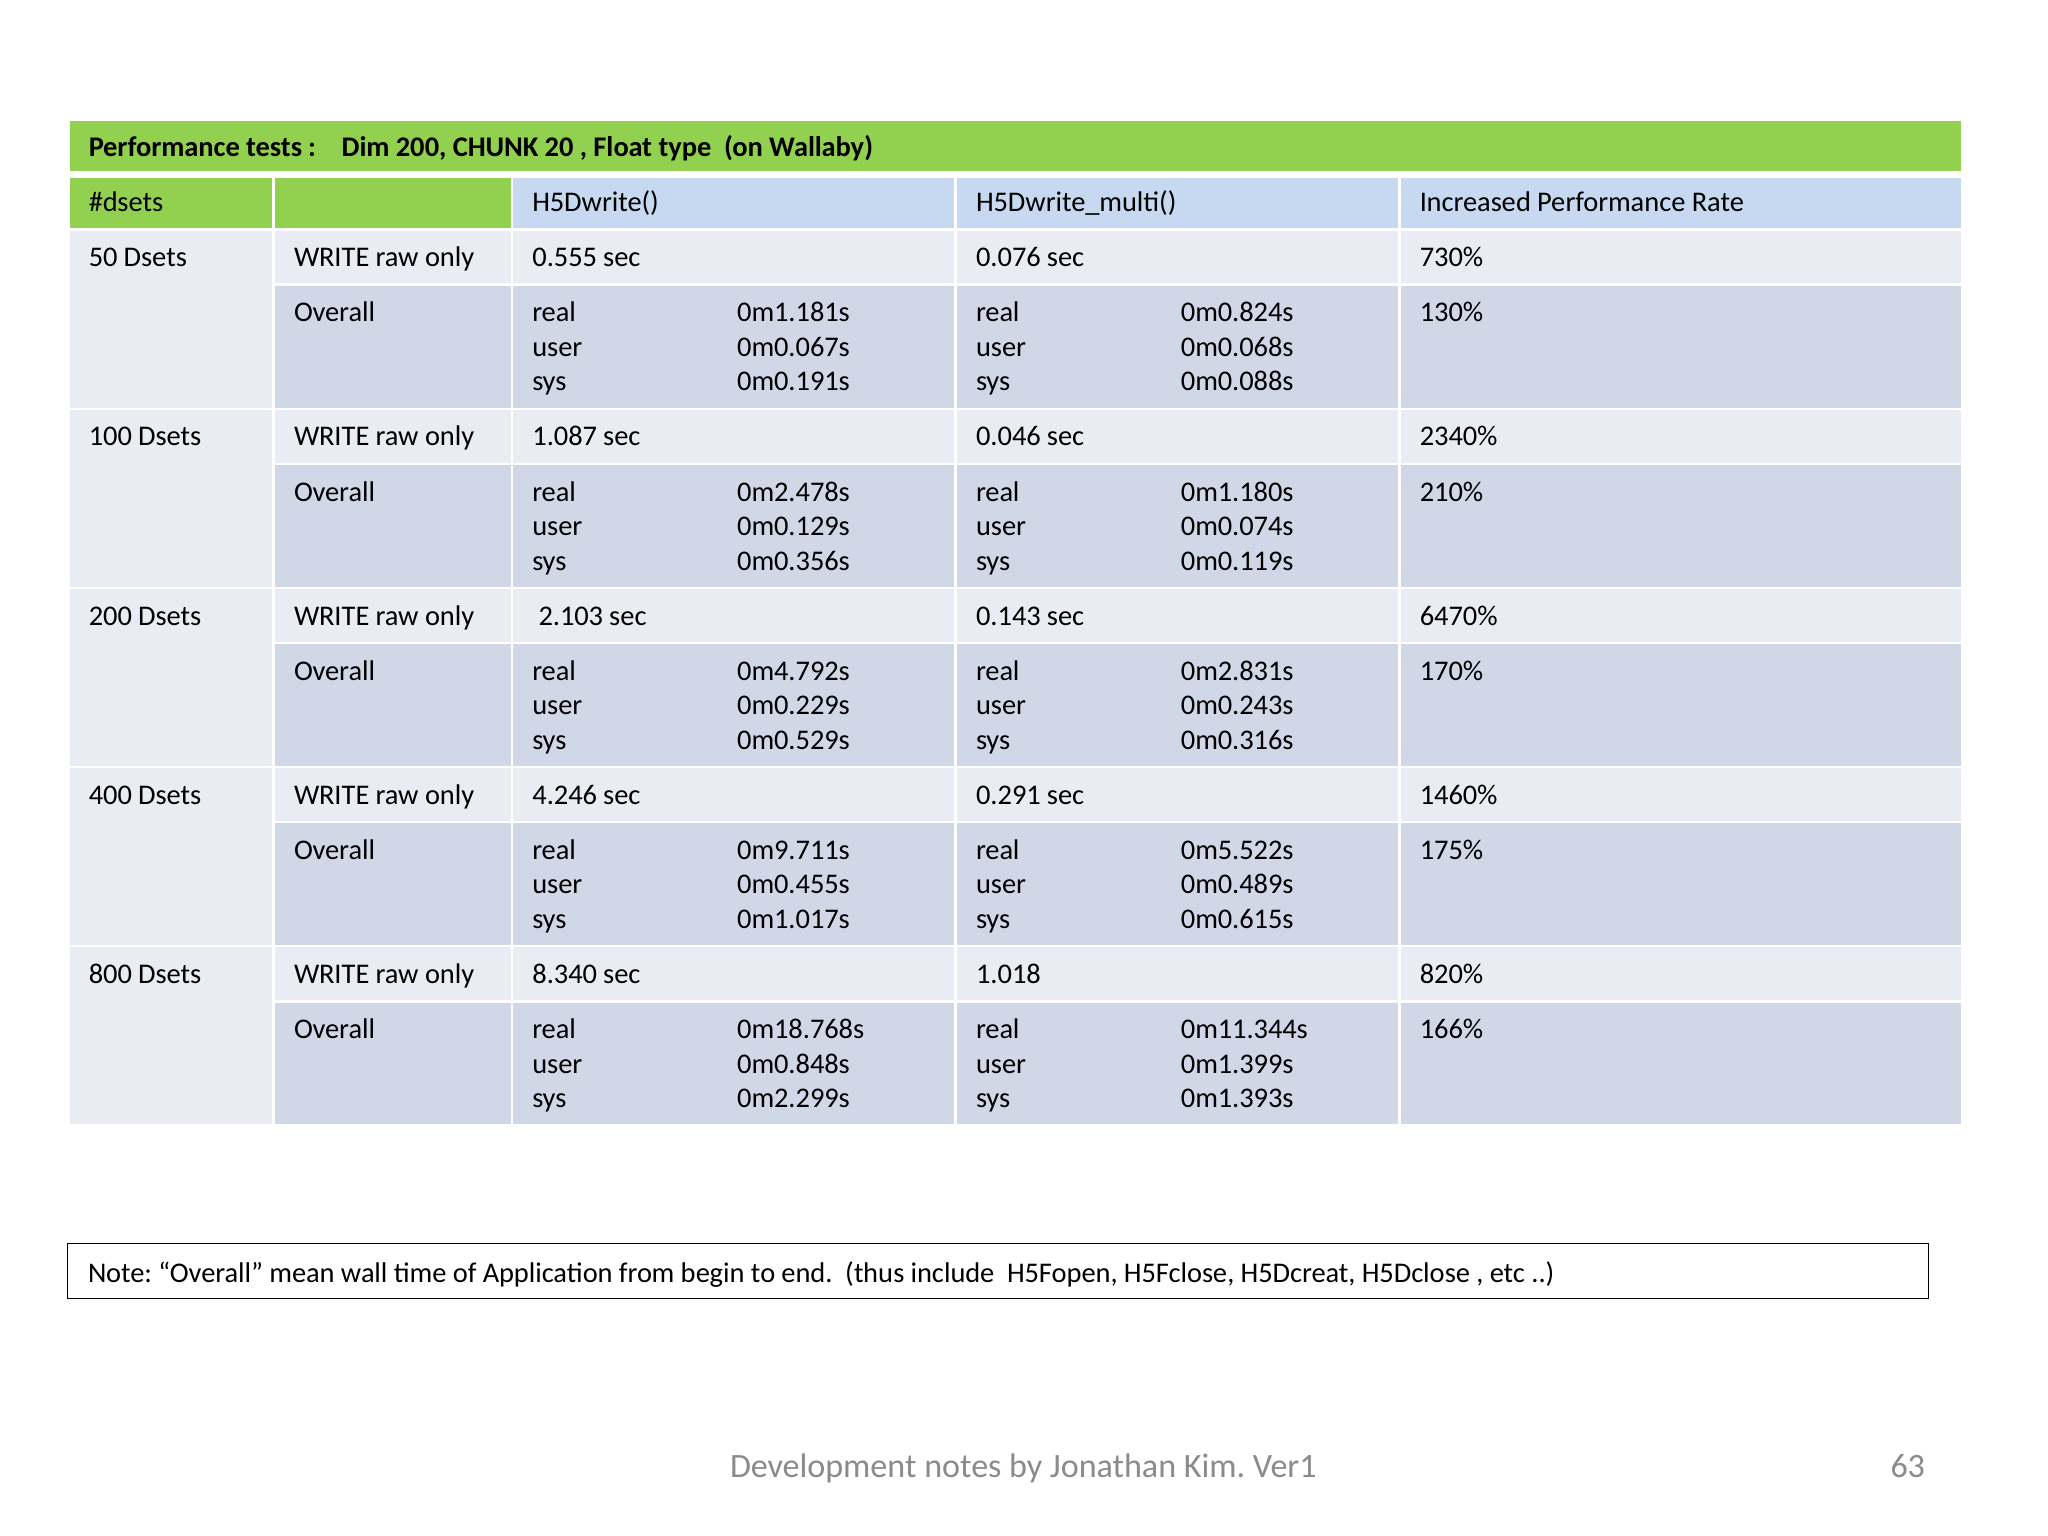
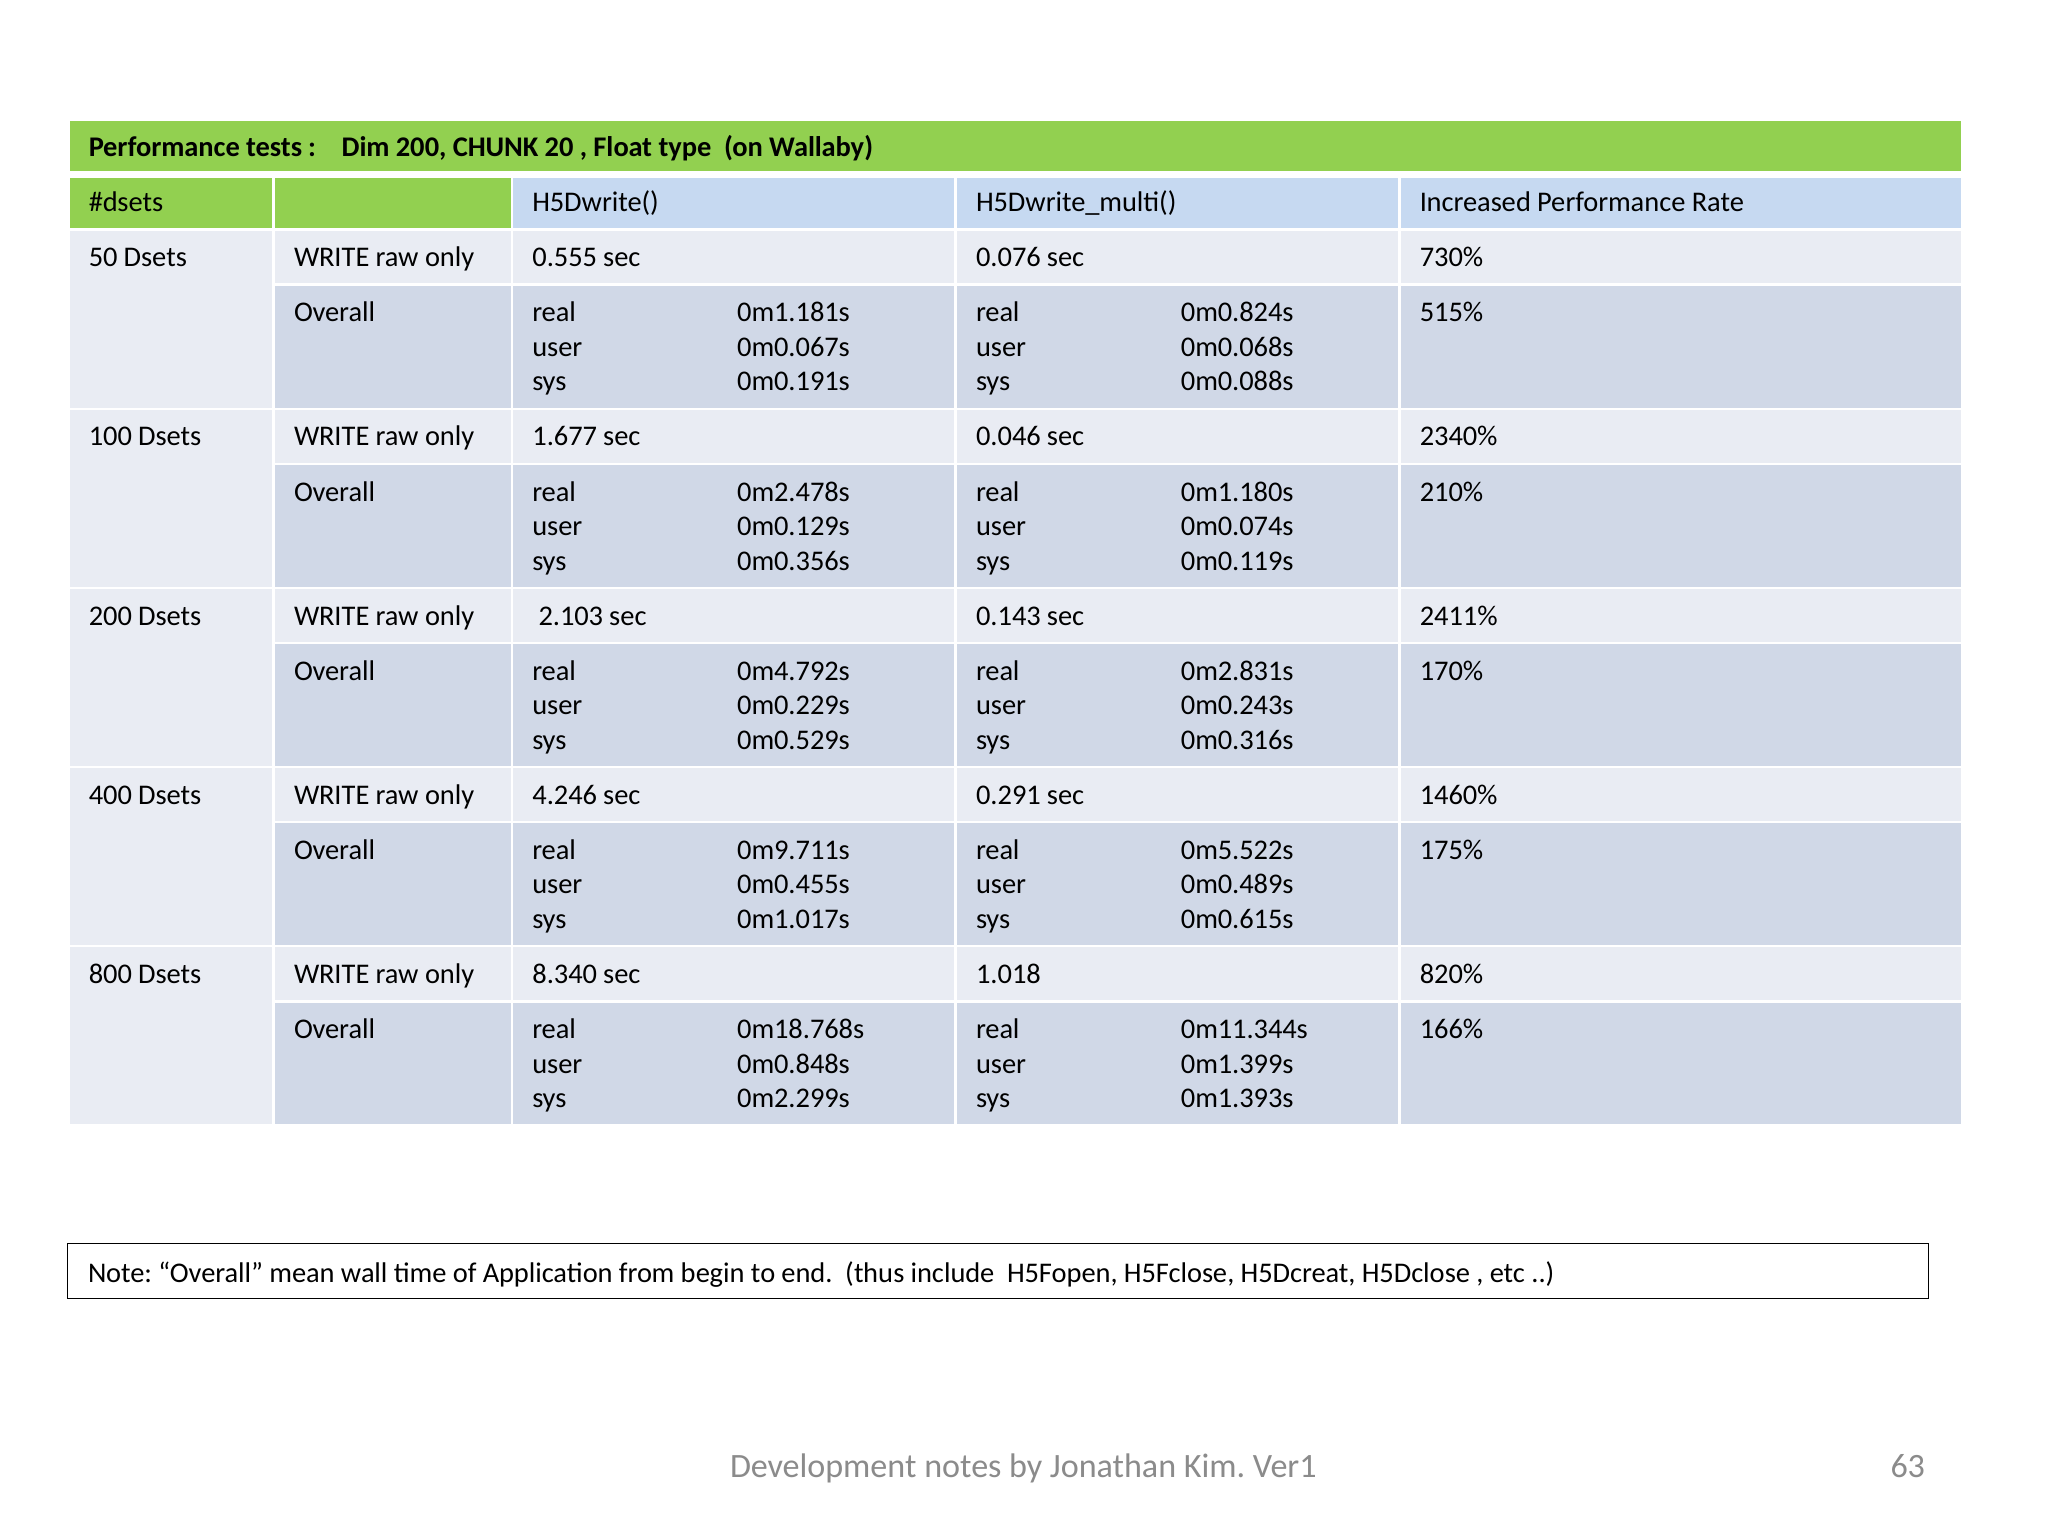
130%: 130% -> 515%
1.087: 1.087 -> 1.677
6470%: 6470% -> 2411%
